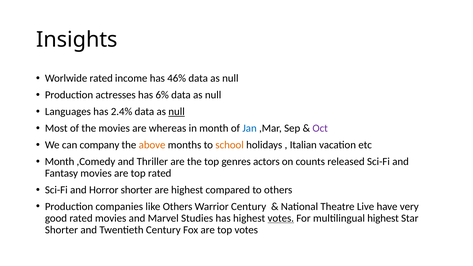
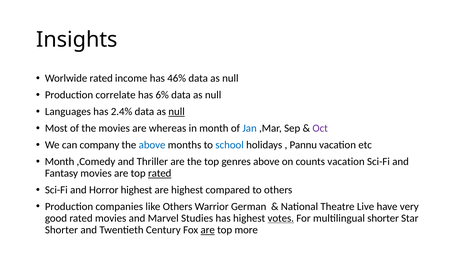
actresses: actresses -> correlate
above at (152, 145) colour: orange -> blue
school colour: orange -> blue
Italian: Italian -> Pannu
genres actors: actors -> above
counts released: released -> vacation
rated at (160, 173) underline: none -> present
Horror shorter: shorter -> highest
Warrior Century: Century -> German
multilingual highest: highest -> shorter
are at (208, 230) underline: none -> present
top votes: votes -> more
